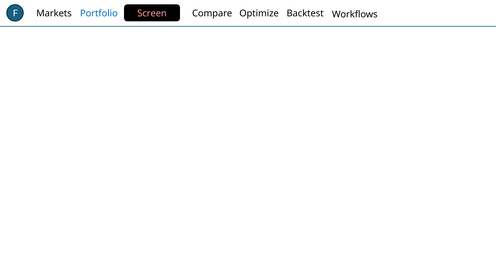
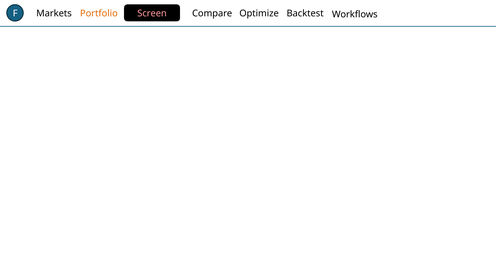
Portfolio colour: blue -> orange
